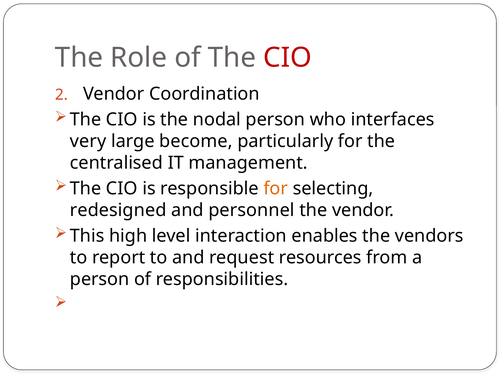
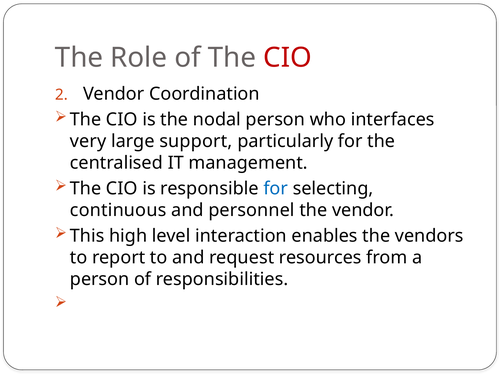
become: become -> support
for at (276, 188) colour: orange -> blue
redesigned: redesigned -> continuous
